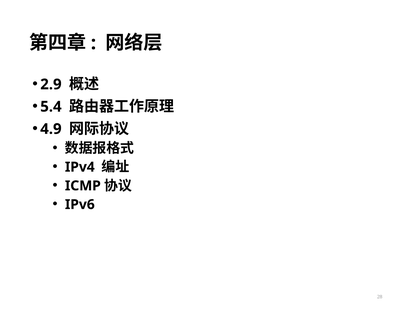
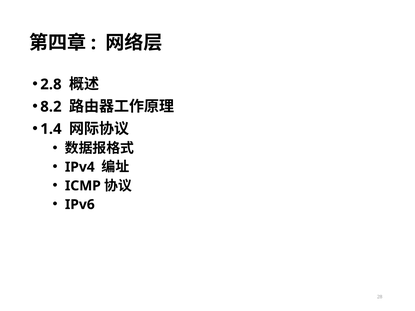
2.9: 2.9 -> 2.8
5.4: 5.4 -> 8.2
4.9: 4.9 -> 1.4
